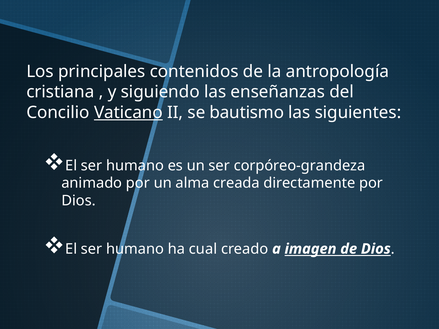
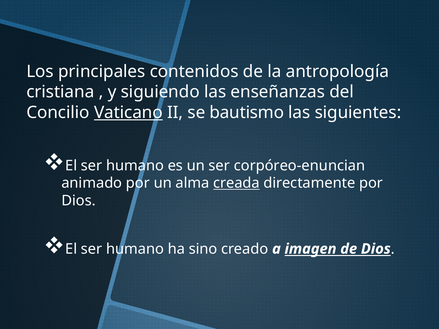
corpóreo-grandeza: corpóreo-grandeza -> corpóreo-enuncian
creada underline: none -> present
cual: cual -> sino
